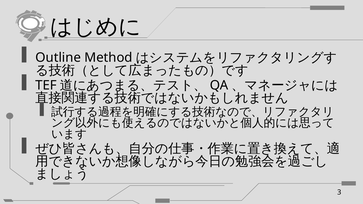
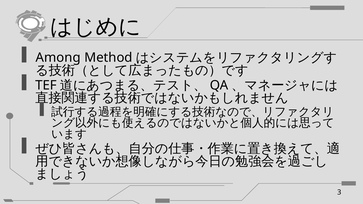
Outline: Outline -> Among
